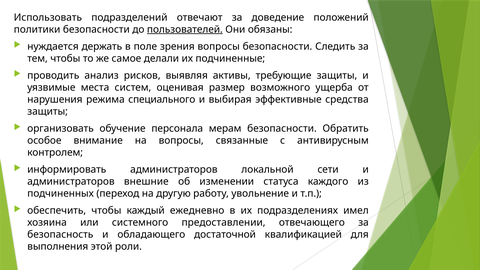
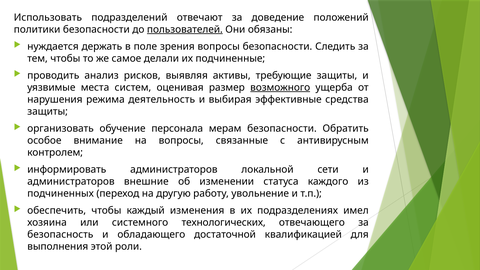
возможного underline: none -> present
специального: специального -> деятельность
ежедневно: ежедневно -> изменения
предоставлении: предоставлении -> технологических
